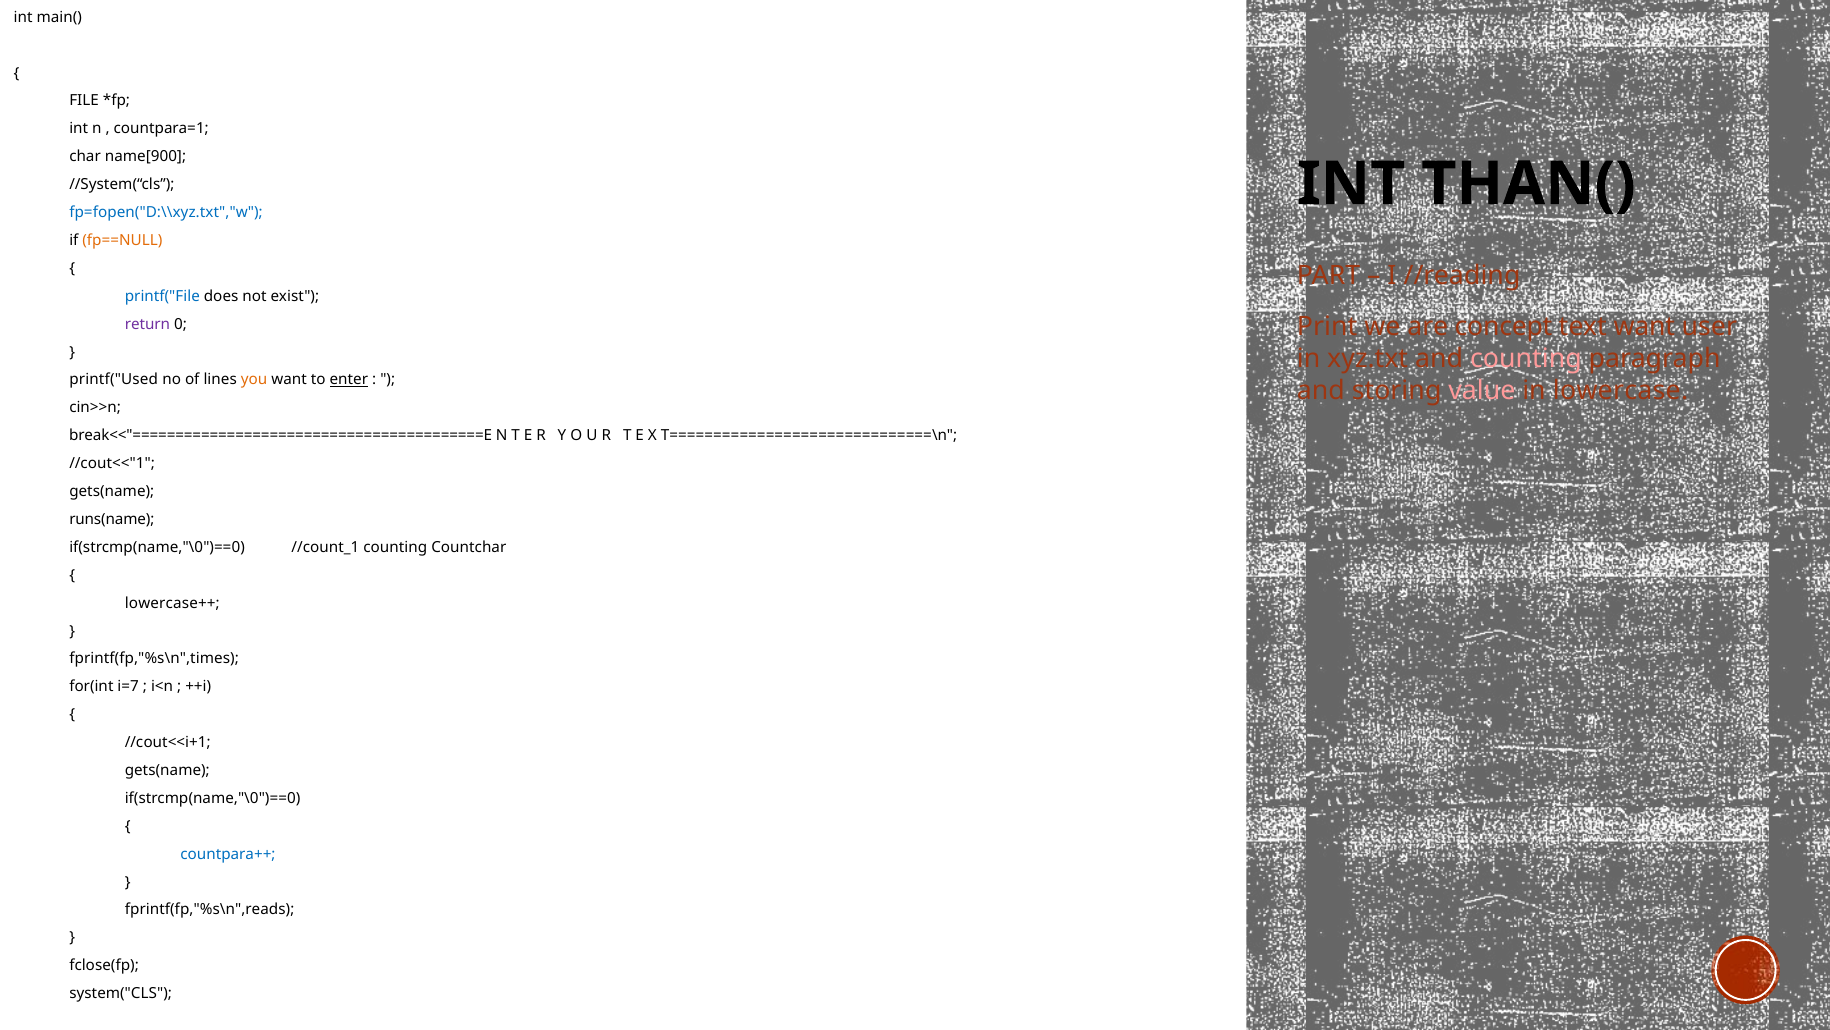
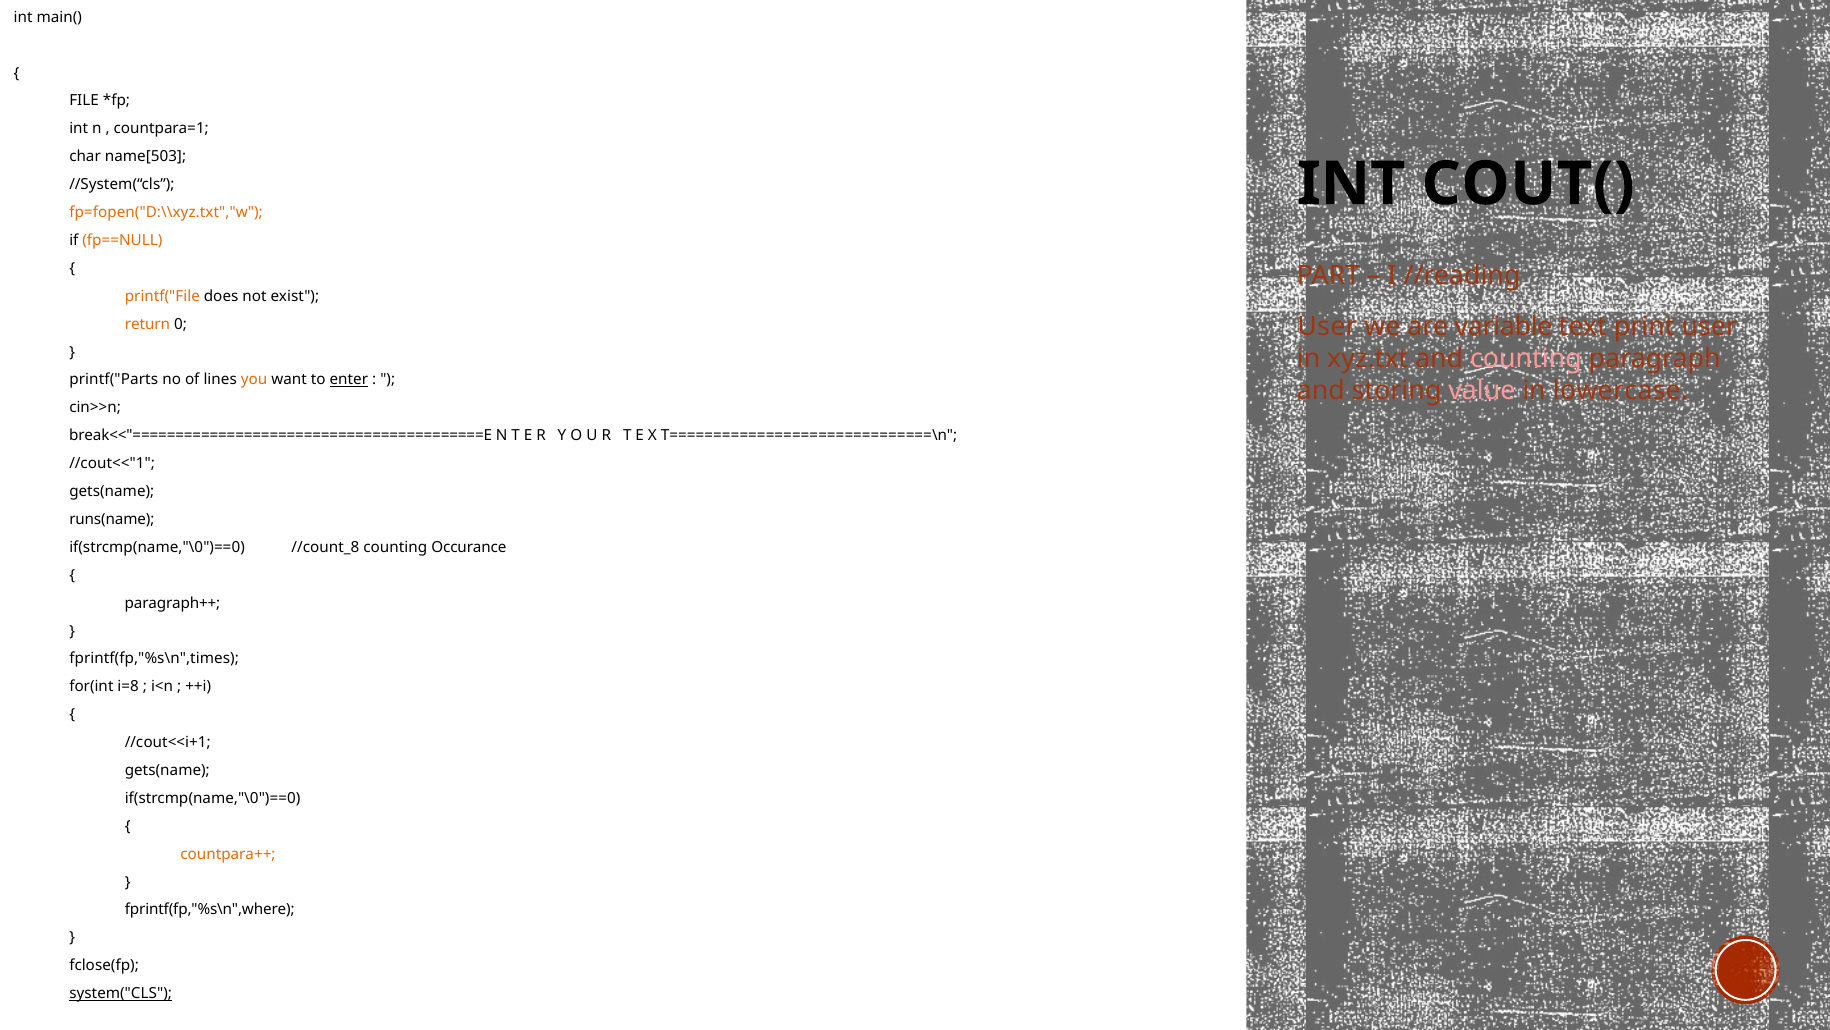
name[900: name[900 -> name[503
THAN(: THAN( -> COUT(
fp=fopen("D:\\xyz.txt","w colour: blue -> orange
printf("File colour: blue -> orange
Print at (1327, 327): Print -> User
concept: concept -> variable
text want: want -> print
return colour: purple -> orange
printf("Used: printf("Used -> printf("Parts
//count_1: //count_1 -> //count_8
Countchar: Countchar -> Occurance
lowercase++: lowercase++ -> paragraph++
i=7: i=7 -> i=8
countpara++ colour: blue -> orange
fprintf(fp,"%s\n",reads: fprintf(fp,"%s\n",reads -> fprintf(fp,"%s\n",where
system("CLS underline: none -> present
